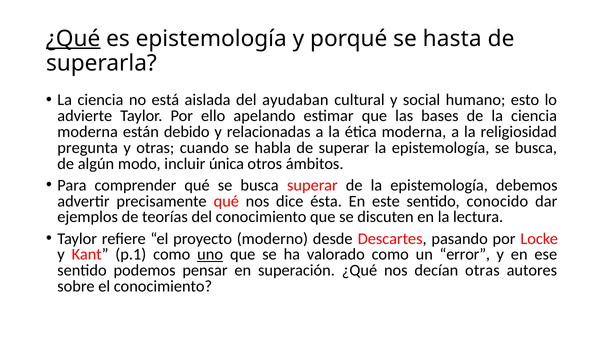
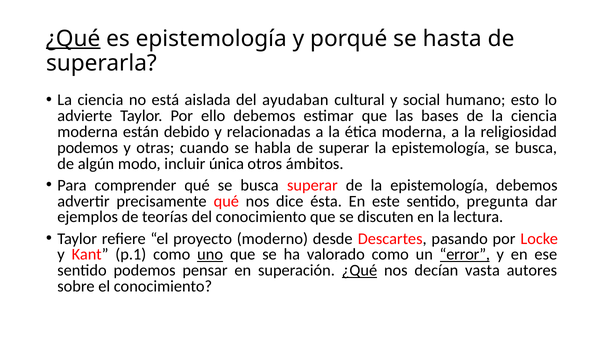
ello apelando: apelando -> debemos
pregunta at (88, 148): pregunta -> podemos
conocido: conocido -> pregunta
error underline: none -> present
¿Qué at (359, 270) underline: none -> present
decían otras: otras -> vasta
